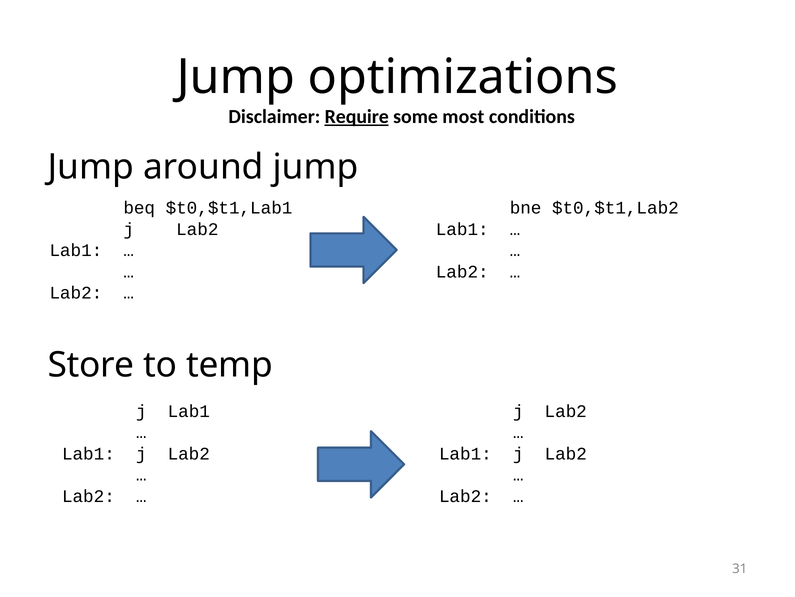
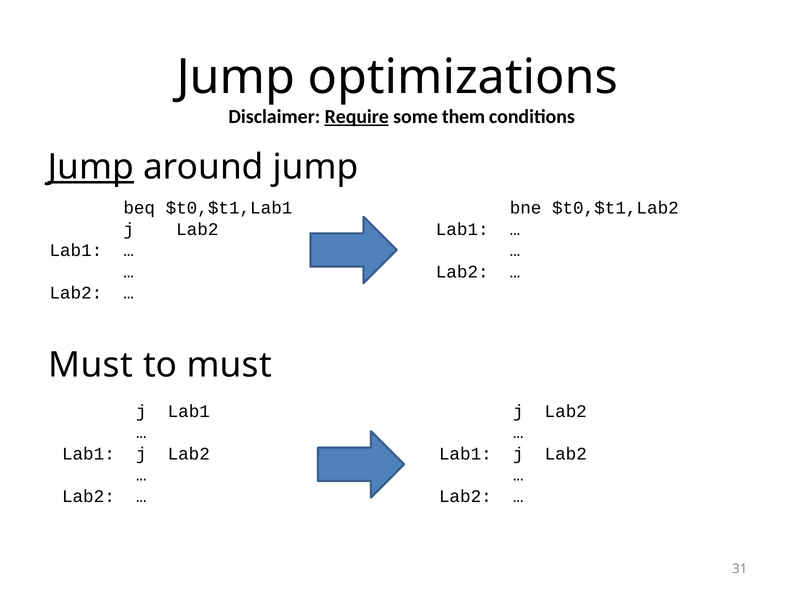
most: most -> them
Jump at (91, 167) underline: none -> present
Store at (91, 365): Store -> Must
to temp: temp -> must
